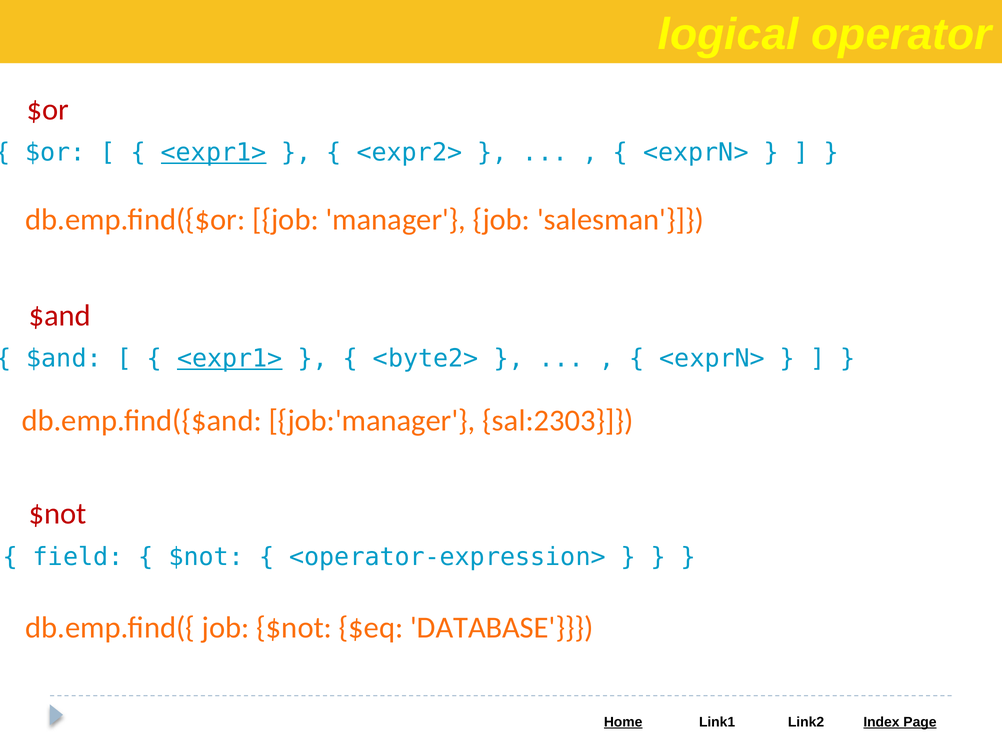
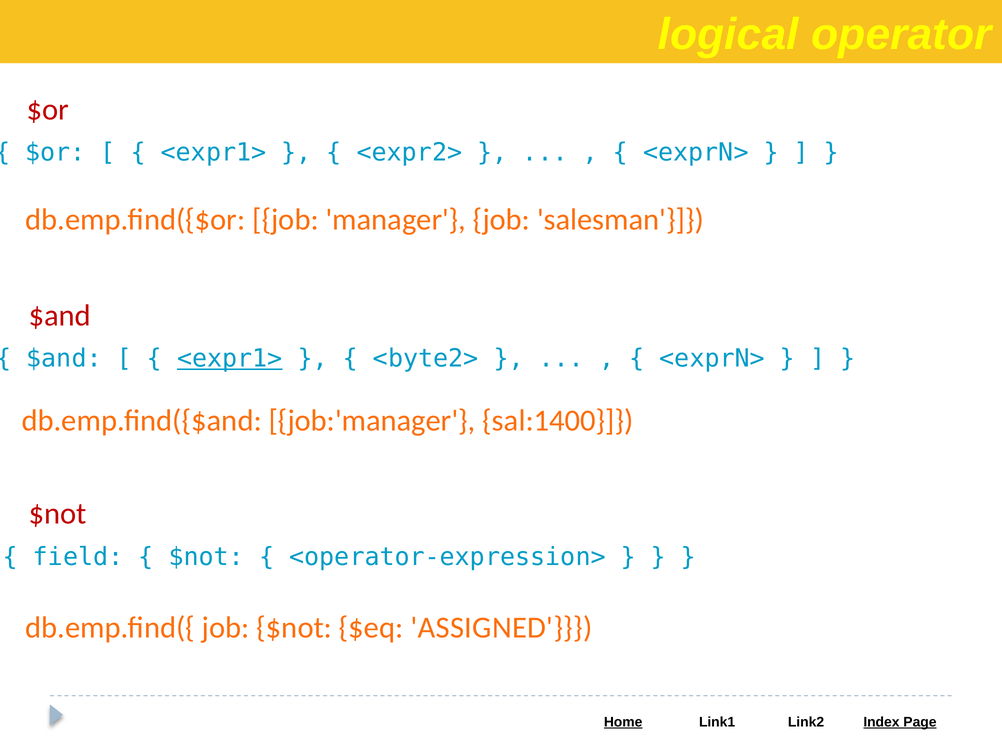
<expr1> at (214, 153) underline: present -> none
sal:2303: sal:2303 -> sal:1400
DATABASE: DATABASE -> ASSIGNED
